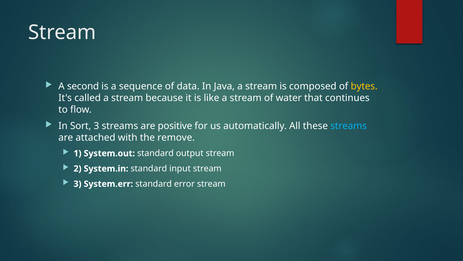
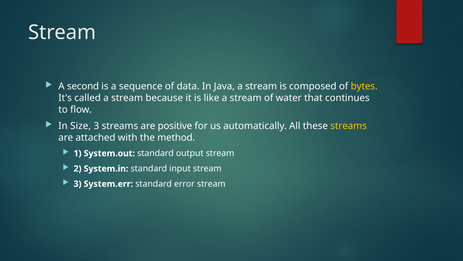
Sort: Sort -> Size
streams at (349, 126) colour: light blue -> yellow
remove: remove -> method
